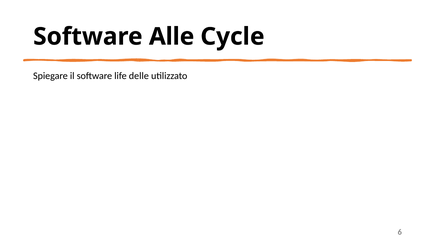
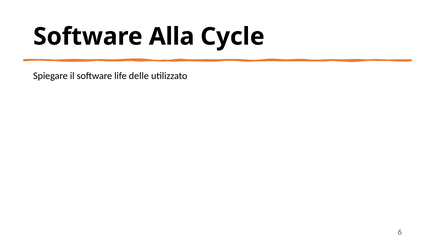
Alle: Alle -> Alla
